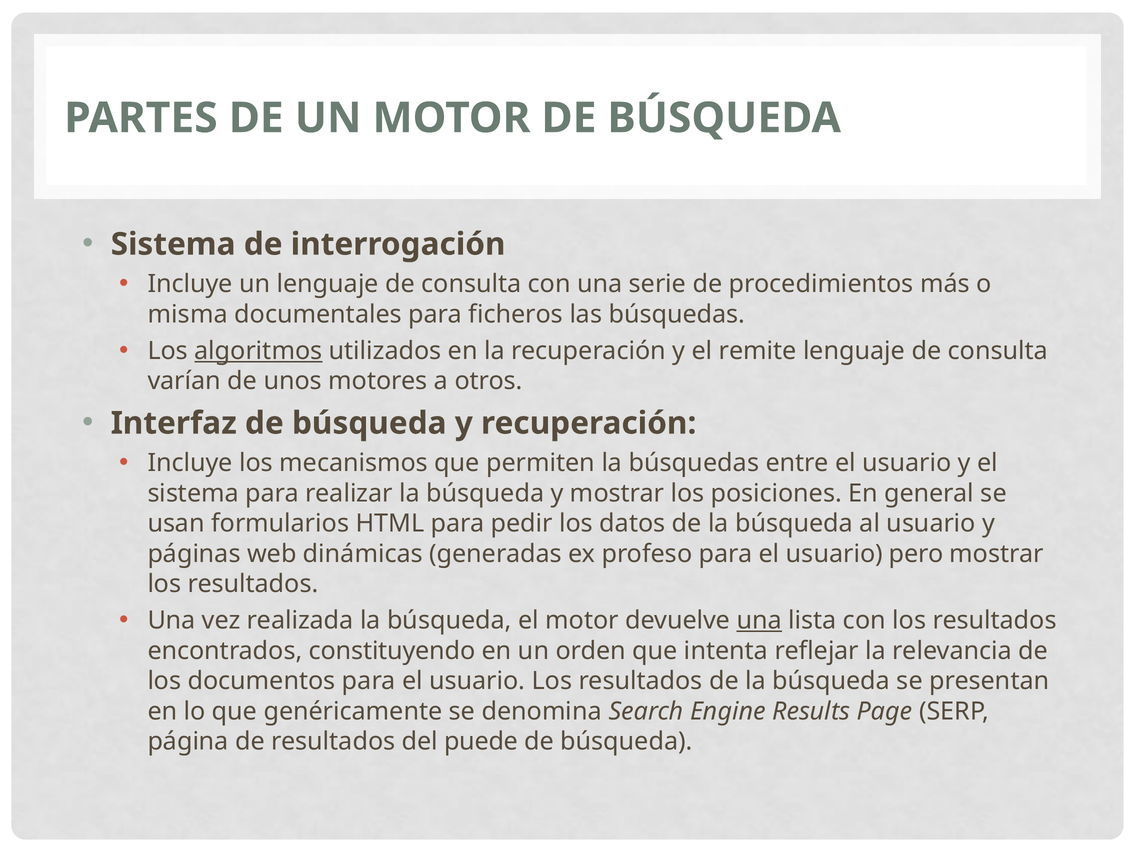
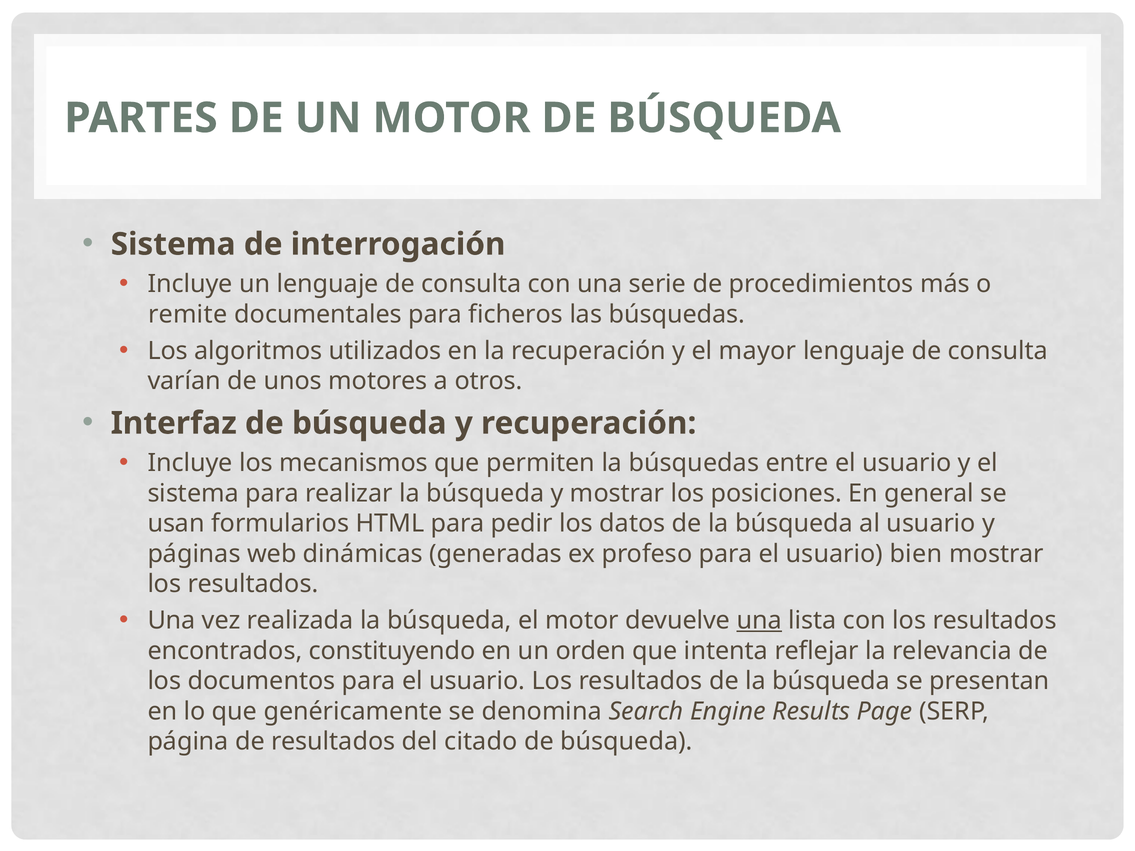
misma: misma -> remite
algoritmos underline: present -> none
remite: remite -> mayor
pero: pero -> bien
puede: puede -> citado
